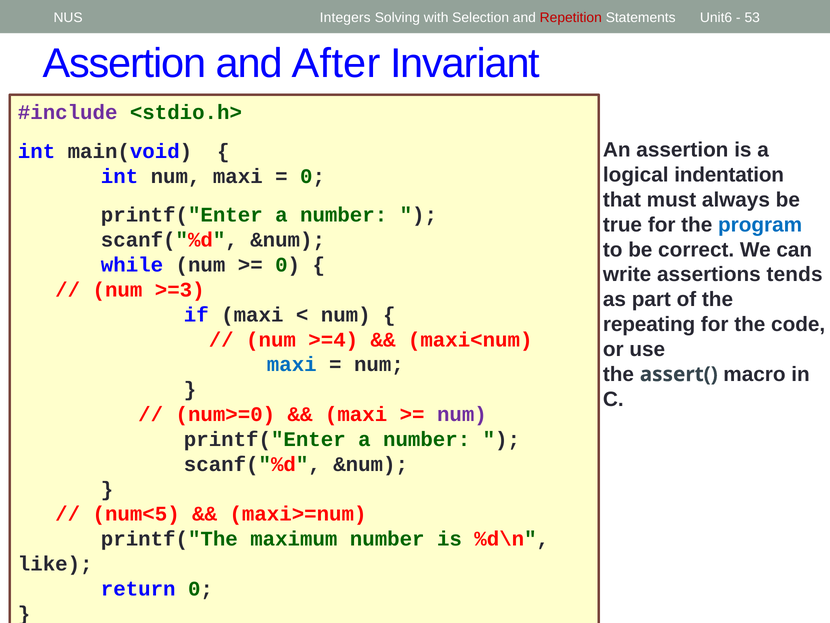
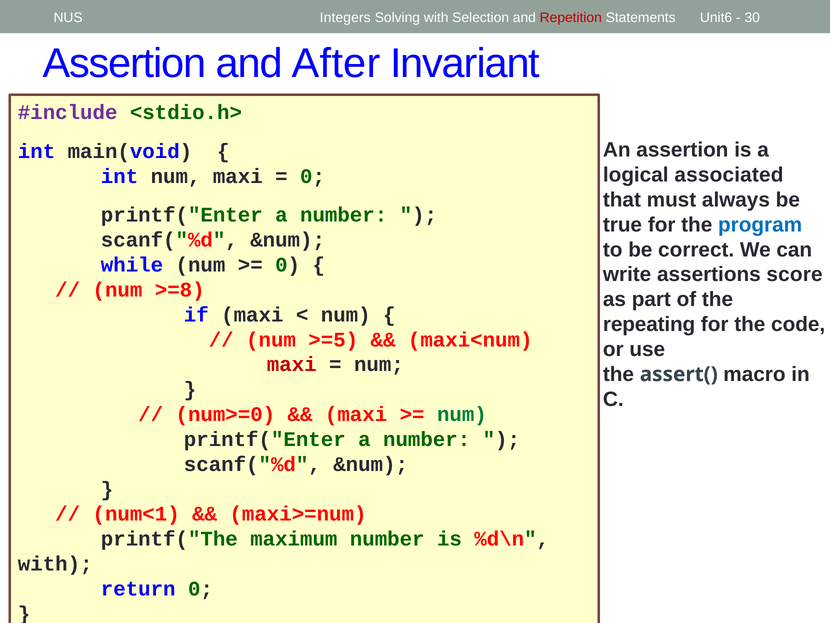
53: 53 -> 30
indentation: indentation -> associated
tends: tends -> score
>=3: >=3 -> >=8
>=4: >=4 -> >=5
maxi at (292, 364) colour: blue -> red
num at (462, 414) colour: purple -> green
num<5: num<5 -> num<1
like at (55, 564): like -> with
